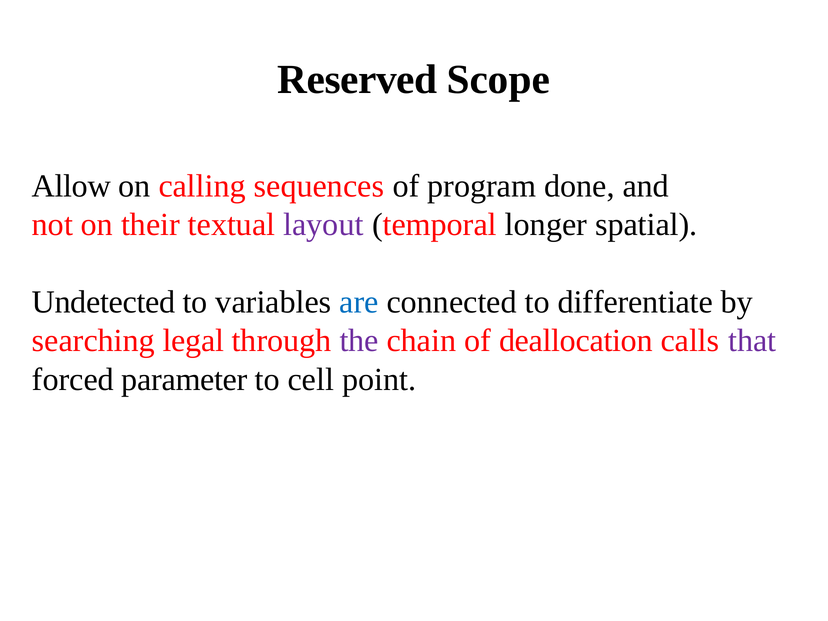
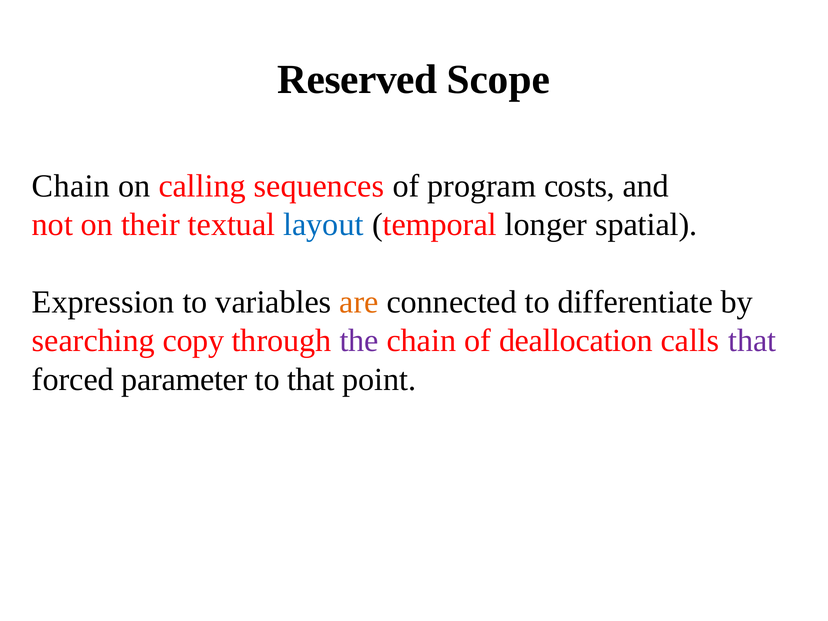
Allow at (71, 186): Allow -> Chain
done: done -> costs
layout colour: purple -> blue
Undetected: Undetected -> Expression
are colour: blue -> orange
legal: legal -> copy
to cell: cell -> that
